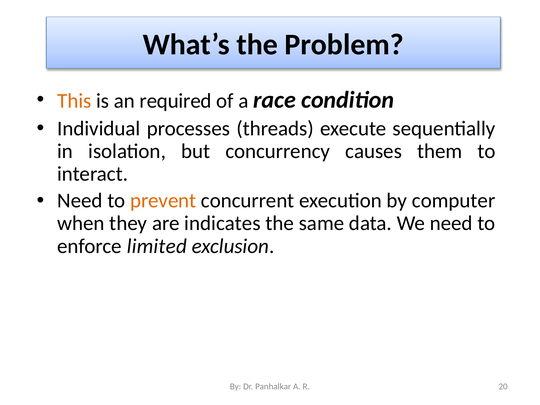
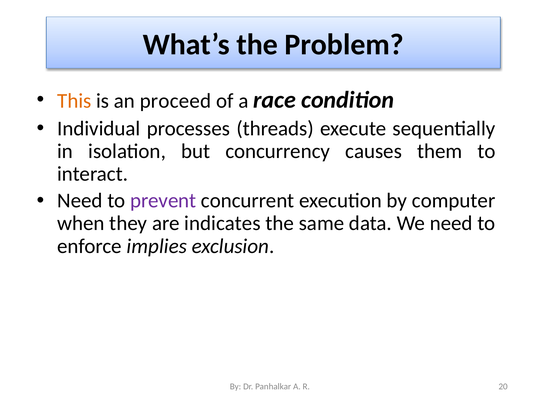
required: required -> proceed
prevent colour: orange -> purple
limited: limited -> implies
